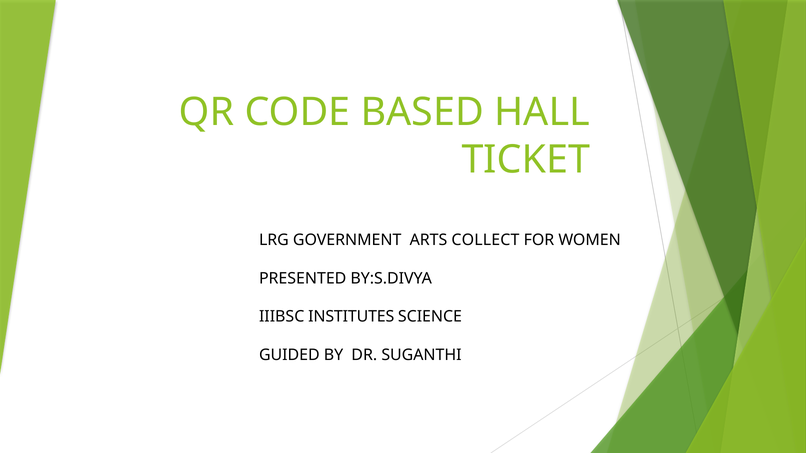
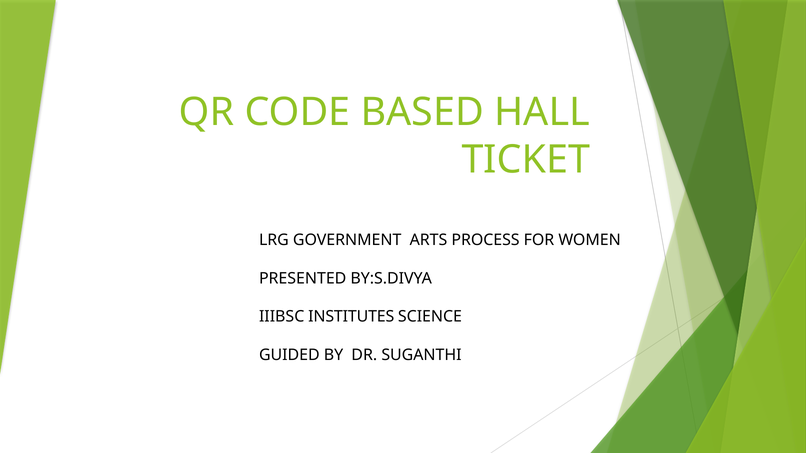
COLLECT: COLLECT -> PROCESS
